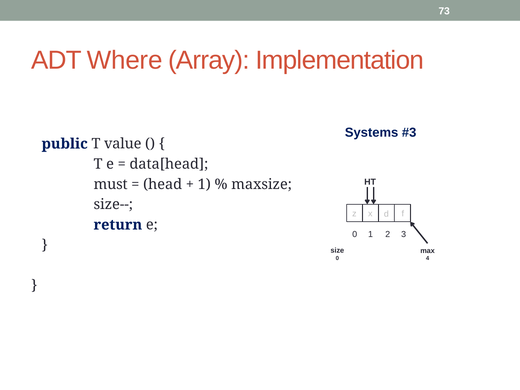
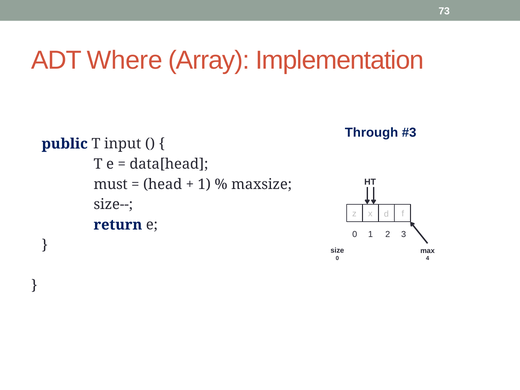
Systems: Systems -> Through
value: value -> input
